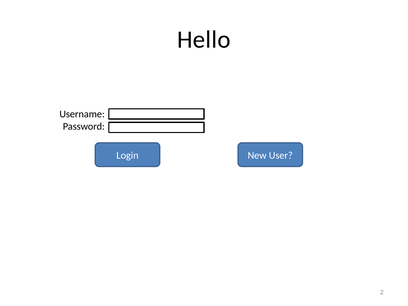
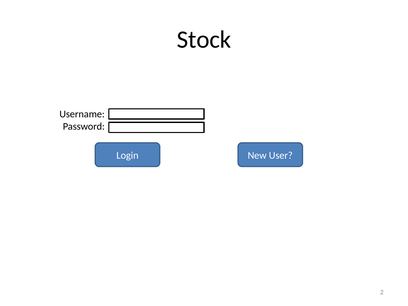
Hello: Hello -> Stock
